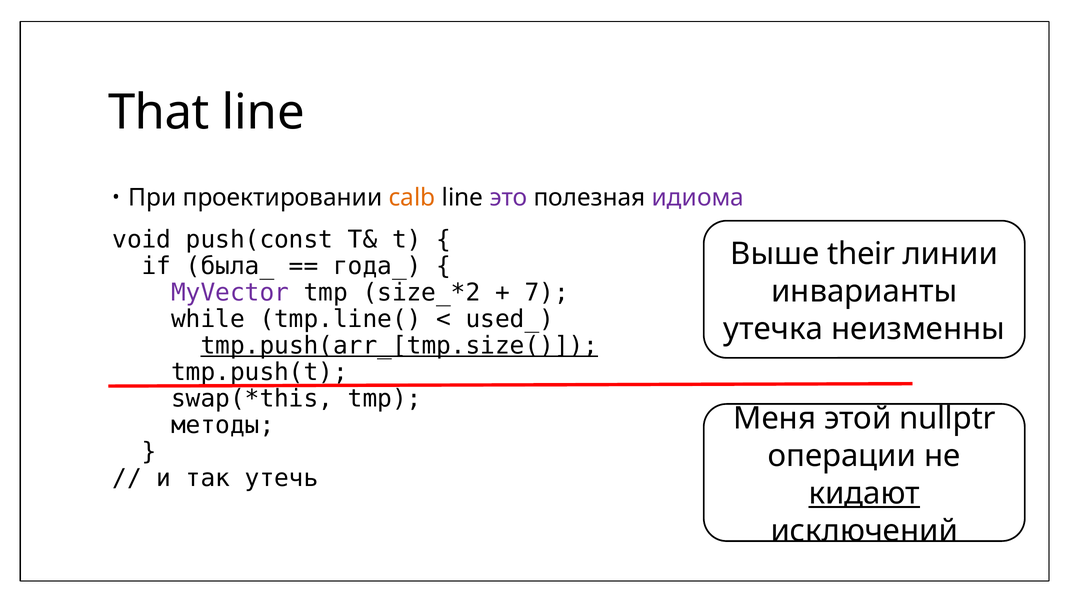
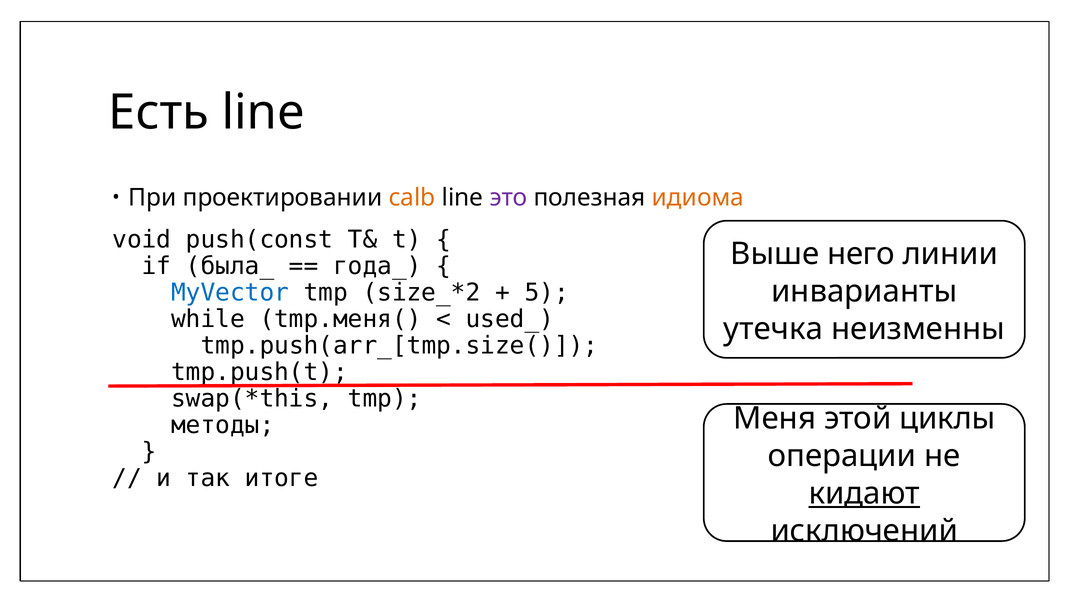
That: That -> Есть
идиома colour: purple -> orange
their: their -> него
MyVector colour: purple -> blue
7: 7 -> 5
tmp.line(: tmp.line( -> tmp.меня(
tmp.push(arr_[tmp.size( underline: present -> none
nullptr: nullptr -> циклы
утечь: утечь -> итоге
